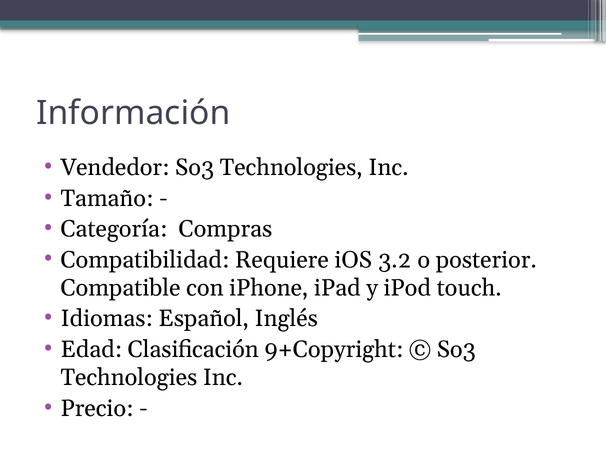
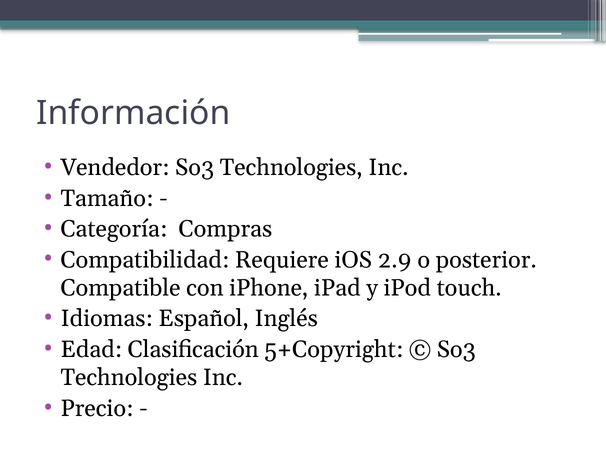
3.2: 3.2 -> 2.9
9+Copyright: 9+Copyright -> 5+Copyright
